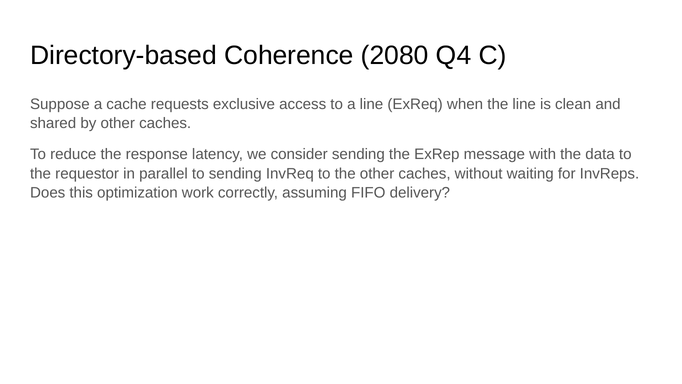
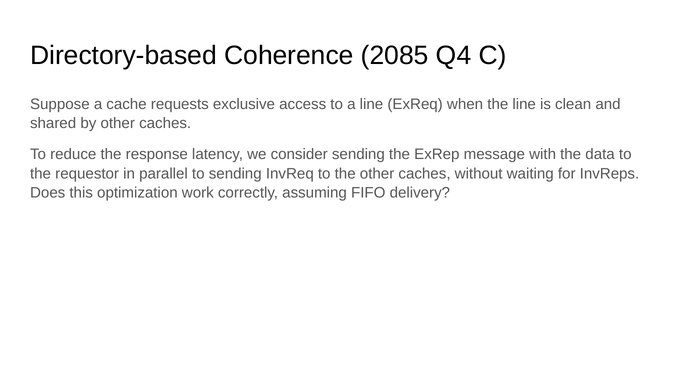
2080: 2080 -> 2085
